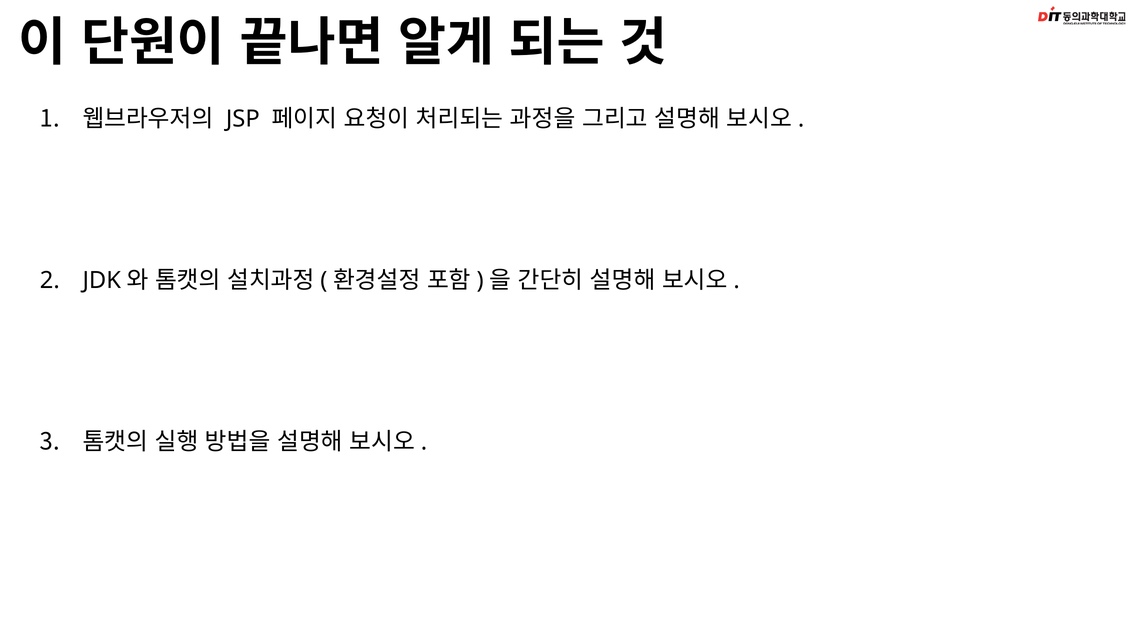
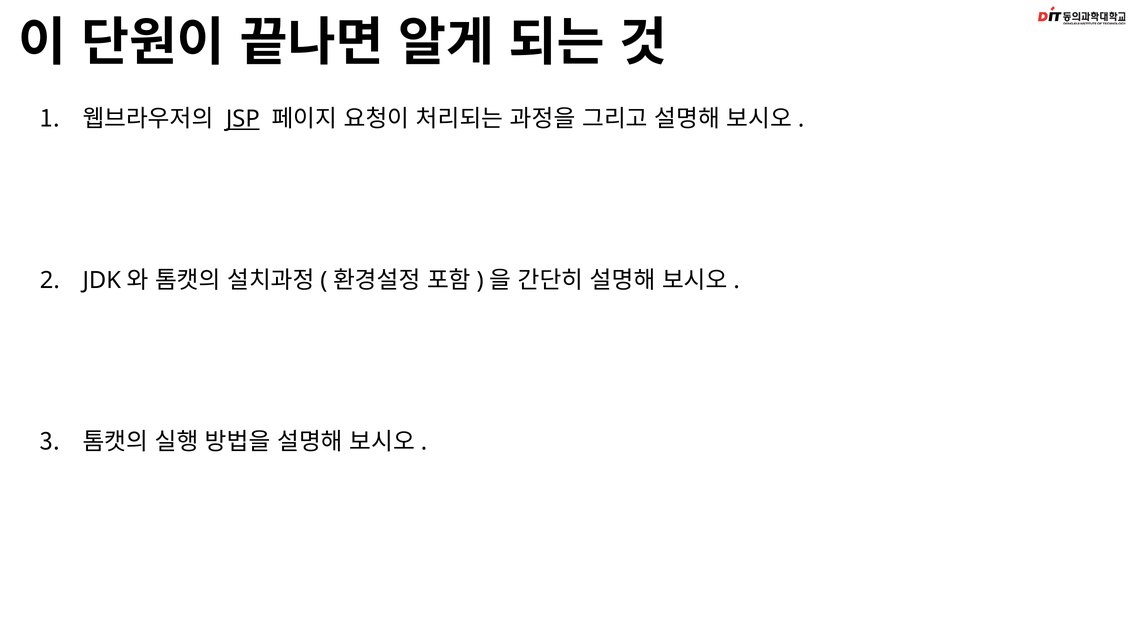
JSP underline: none -> present
